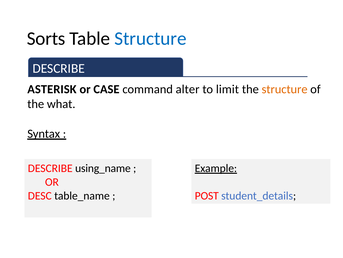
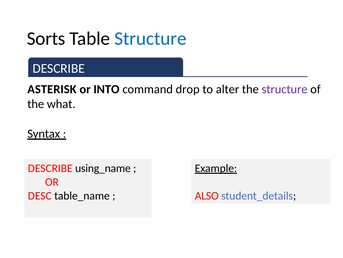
CASE: CASE -> INTO
alter: alter -> drop
limit: limit -> alter
structure at (285, 89) colour: orange -> purple
POST: POST -> ALSO
